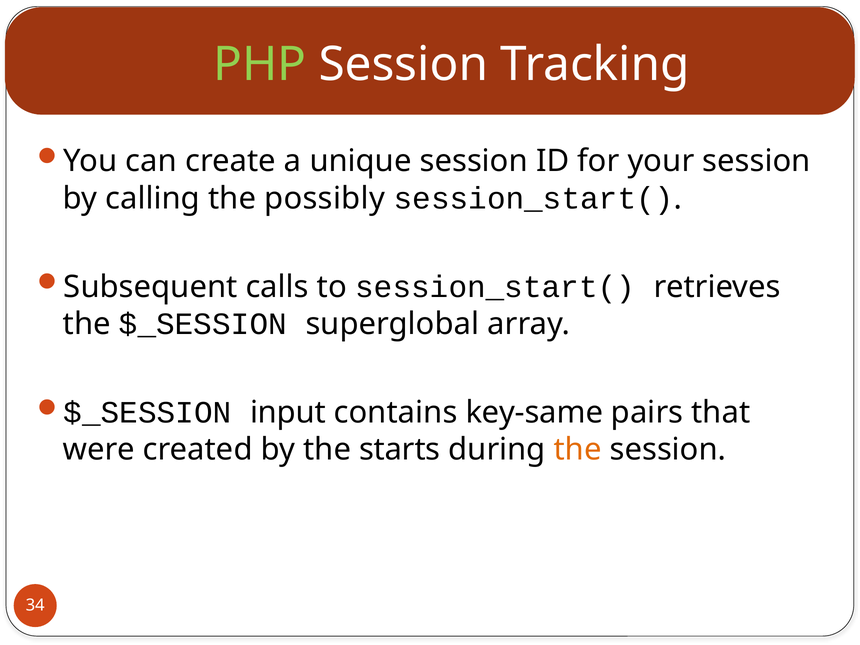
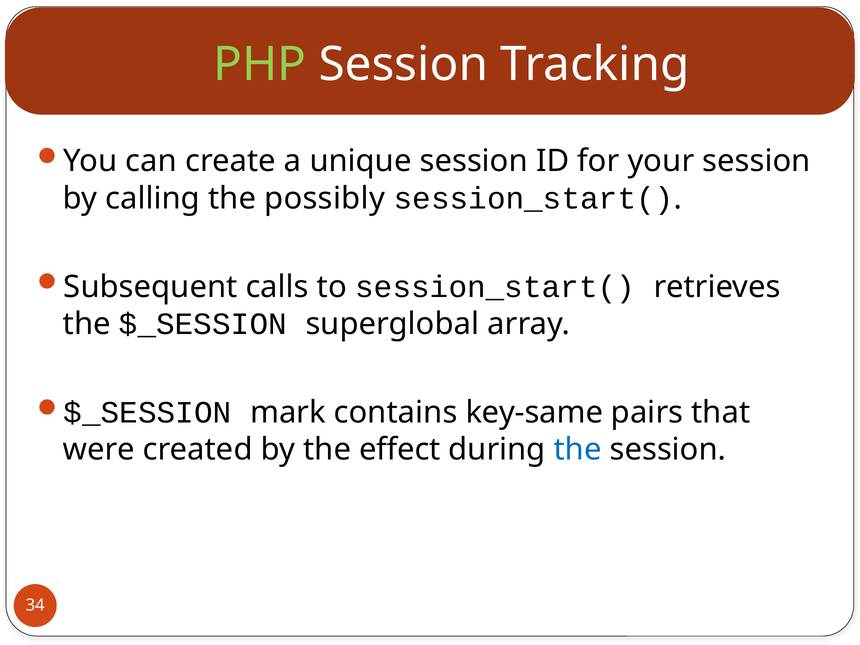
input: input -> mark
starts: starts -> effect
the at (578, 450) colour: orange -> blue
